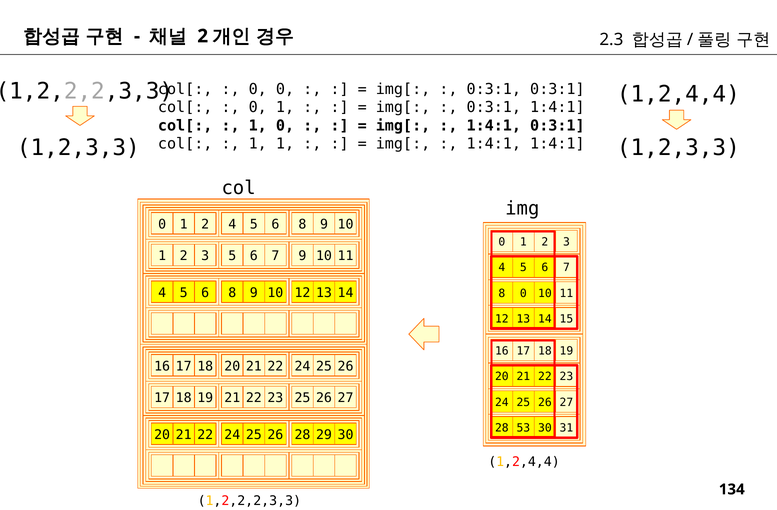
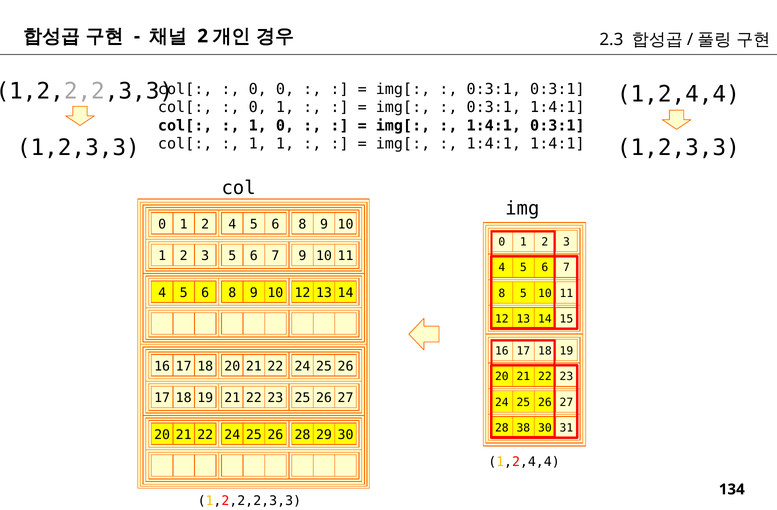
8 0: 0 -> 5
53: 53 -> 38
